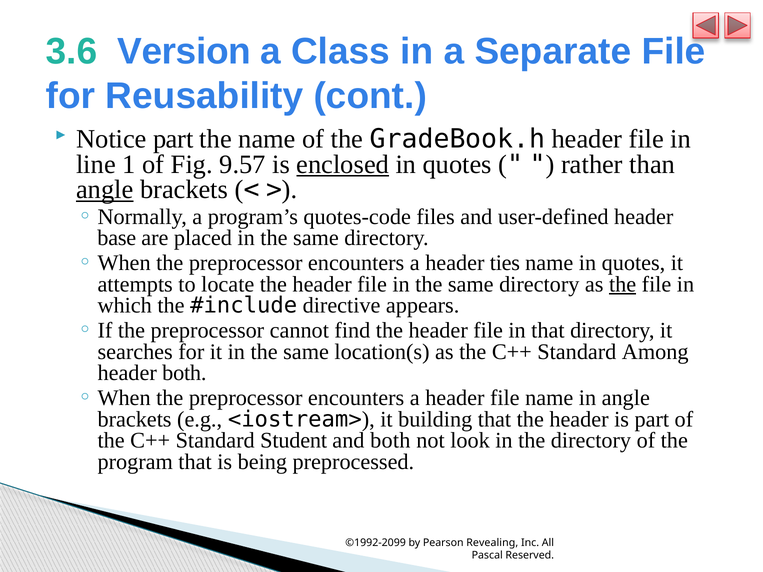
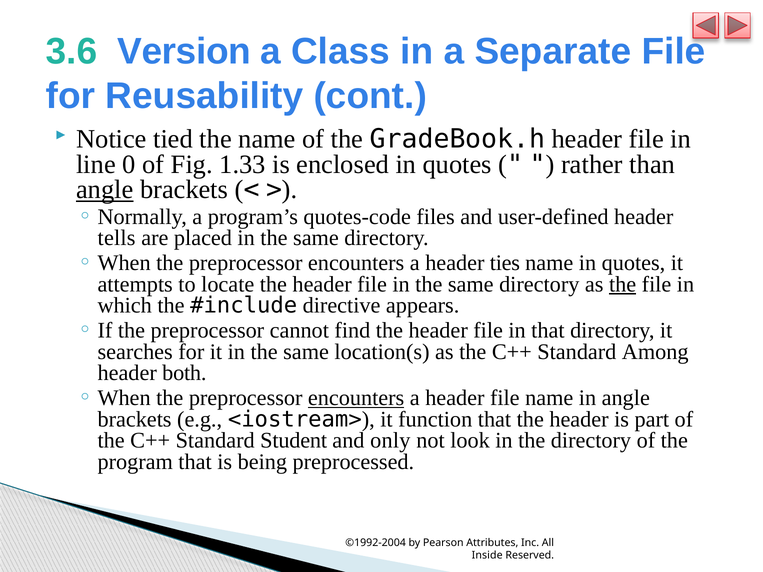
Notice part: part -> tied
1: 1 -> 0
9.57: 9.57 -> 1.33
enclosed underline: present -> none
base: base -> tells
encounters at (356, 398) underline: none -> present
building: building -> function
and both: both -> only
©1992-2099: ©1992-2099 -> ©1992-2004
Revealing: Revealing -> Attributes
Pascal: Pascal -> Inside
